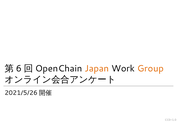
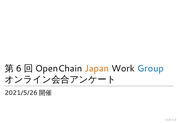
Group colour: orange -> blue
